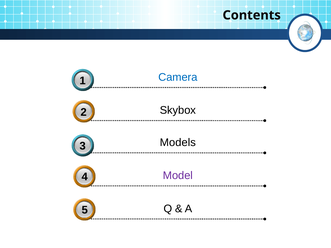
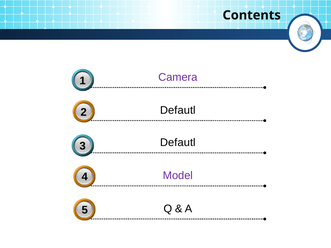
Camera colour: blue -> purple
Skybox at (178, 110): Skybox -> Defautl
Models at (178, 143): Models -> Defautl
